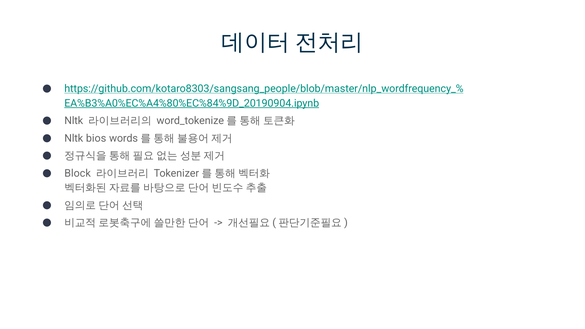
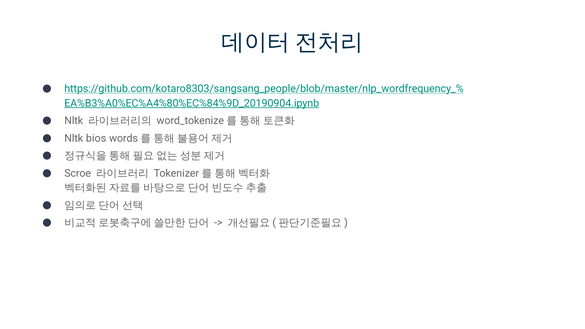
Block: Block -> Scroe
